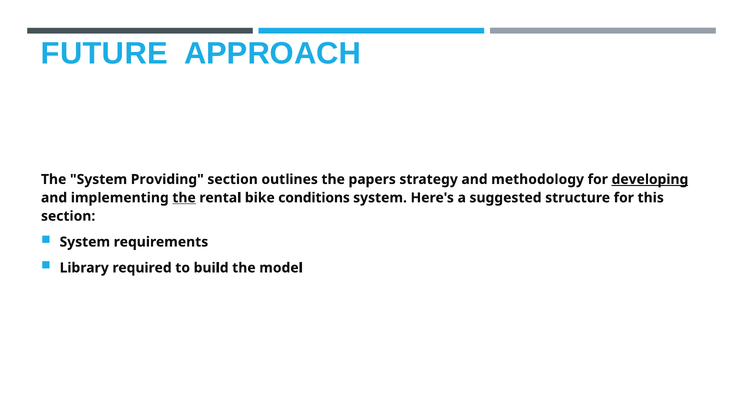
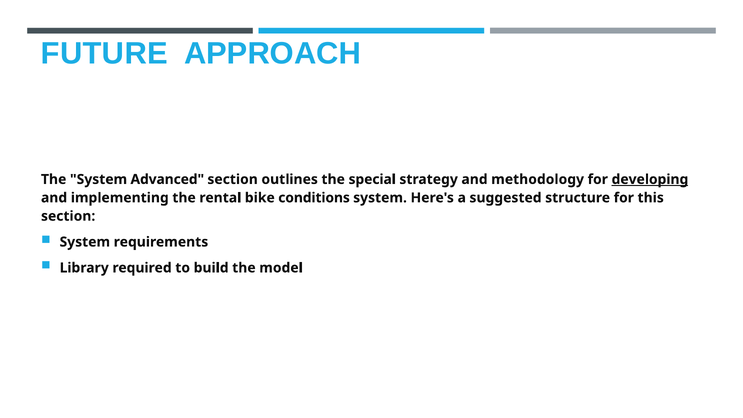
Providing: Providing -> Advanced
papers: papers -> special
the at (184, 198) underline: present -> none
